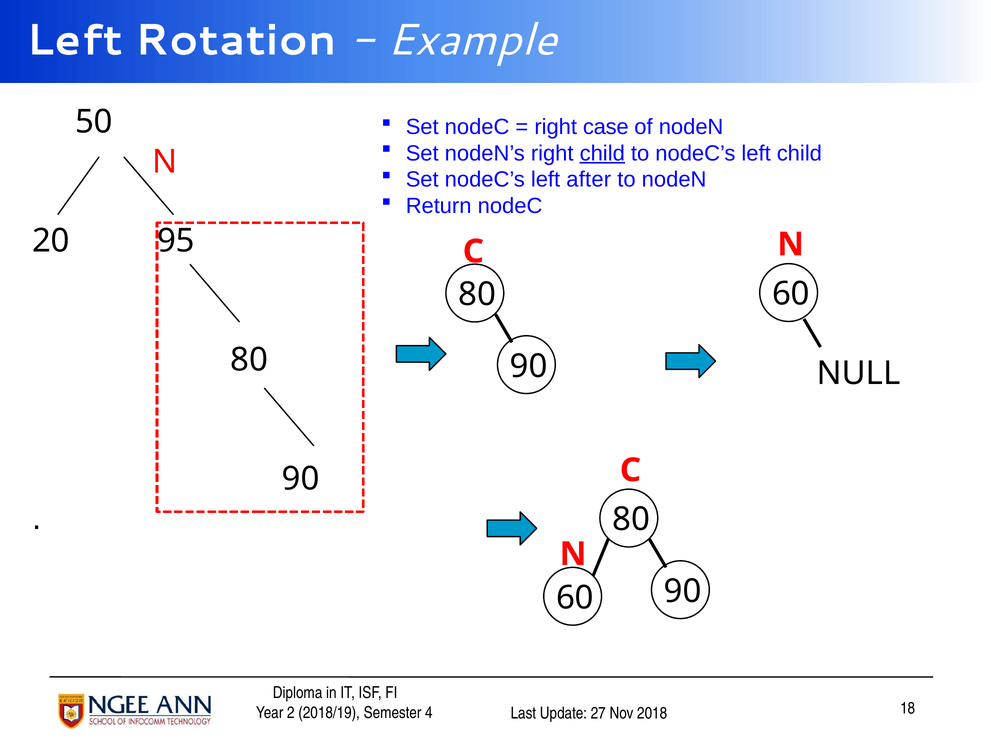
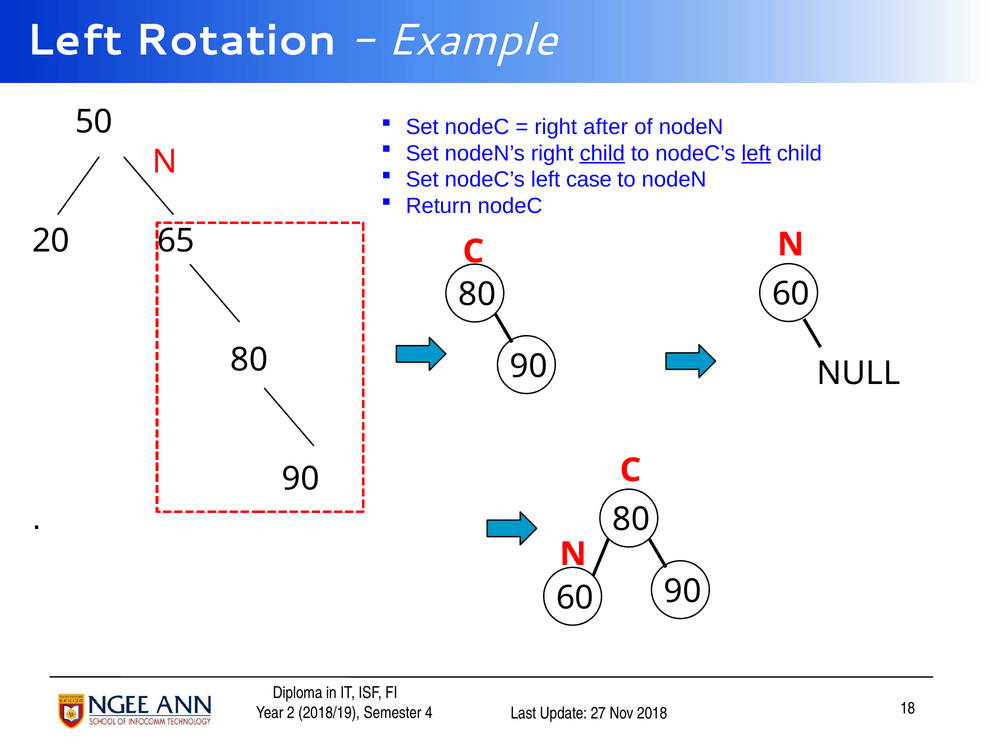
case: case -> after
left at (756, 153) underline: none -> present
after: after -> case
95: 95 -> 65
